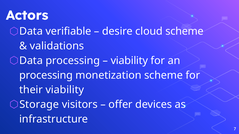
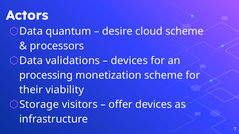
verifiable: verifiable -> quantum
validations: validations -> processors
Data processing: processing -> validations
viability at (129, 61): viability -> devices
